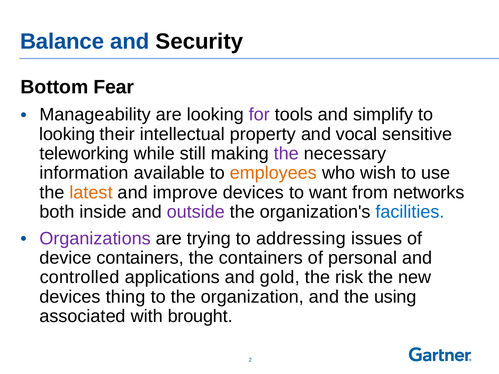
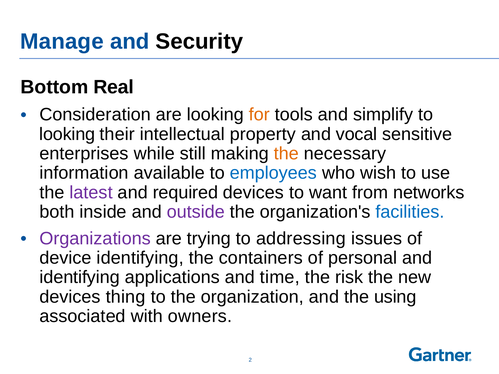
Balance: Balance -> Manage
Fear: Fear -> Real
Manageability: Manageability -> Consideration
for colour: purple -> orange
teleworking: teleworking -> enterprises
the at (286, 154) colour: purple -> orange
employees colour: orange -> blue
latest colour: orange -> purple
improve: improve -> required
device containers: containers -> identifying
controlled at (80, 278): controlled -> identifying
gold: gold -> time
brought: brought -> owners
